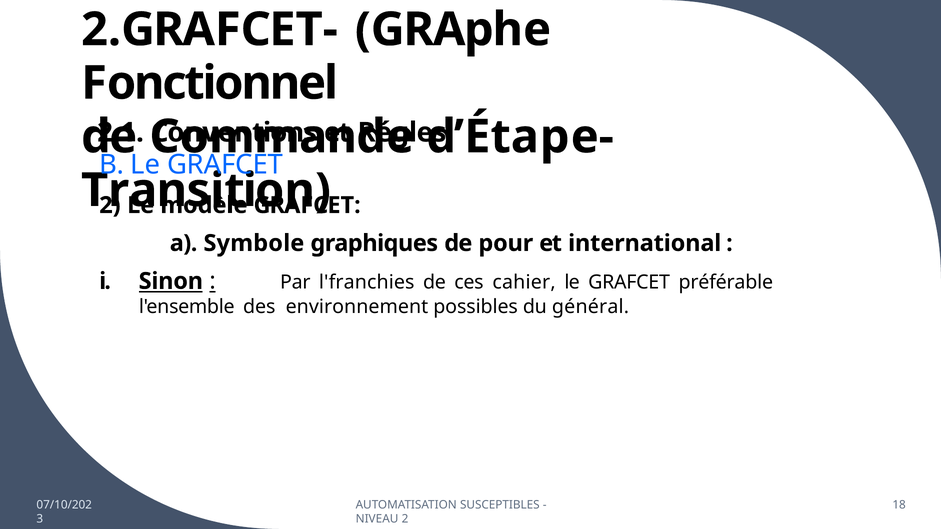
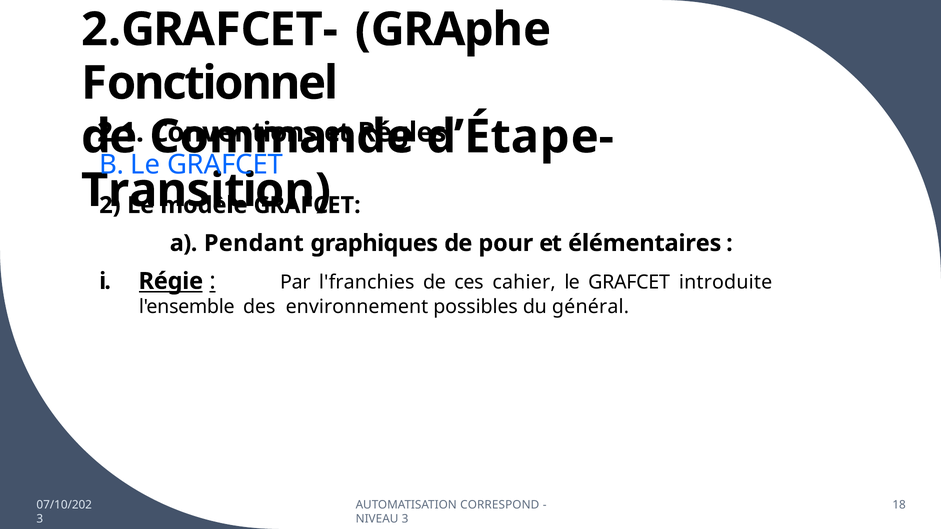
Symbole: Symbole -> Pendant
international: international -> élémentaires
Sinon: Sinon -> Régie
préférable: préférable -> introduite
SUSCEPTIBLES: SUSCEPTIBLES -> CORRESPOND
NIVEAU 2: 2 -> 3
